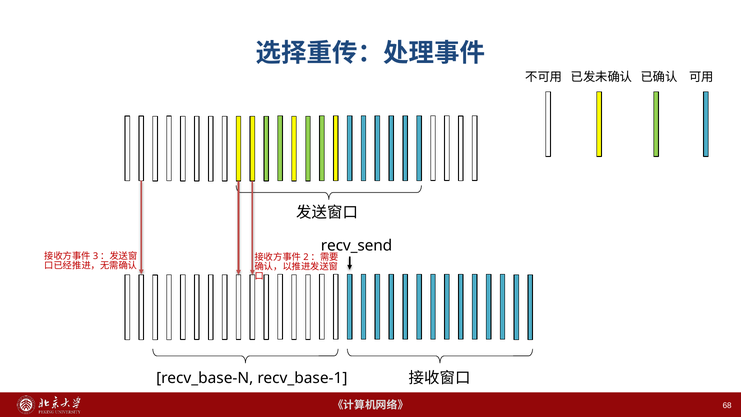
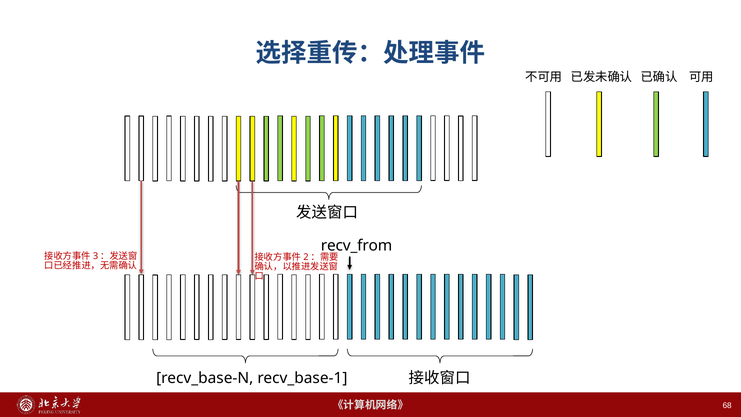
recv_send: recv_send -> recv_from
